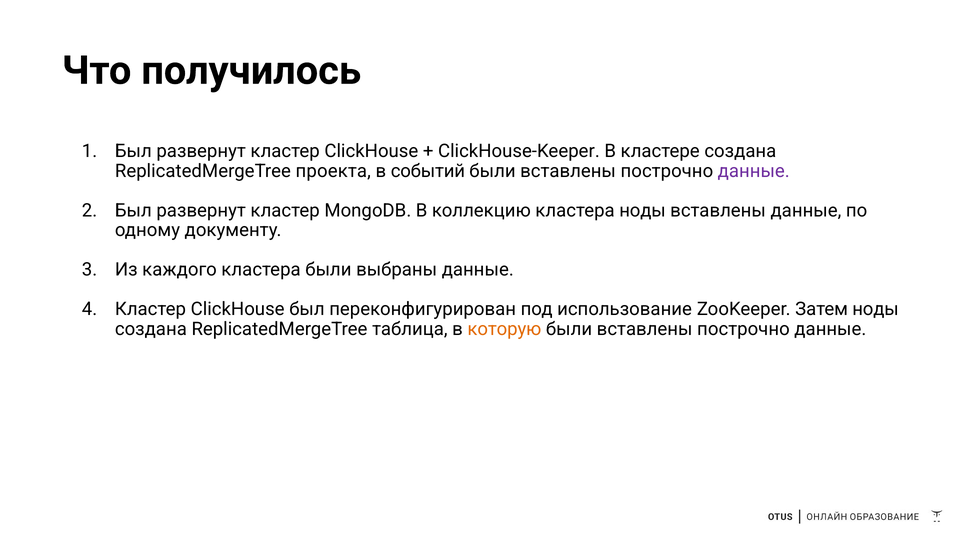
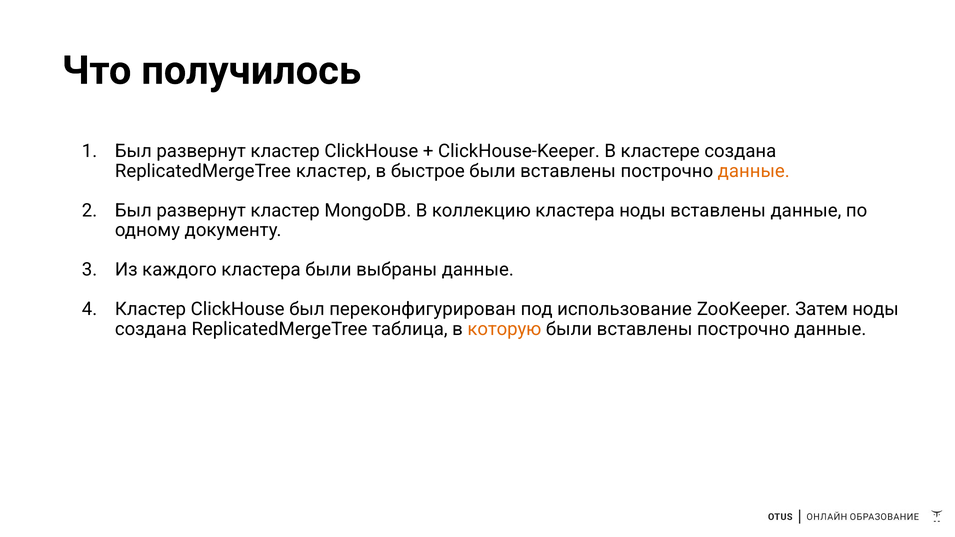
ReplicatedMergeTree проекта: проекта -> кластер
событий: событий -> быстрое
данные at (754, 171) colour: purple -> orange
